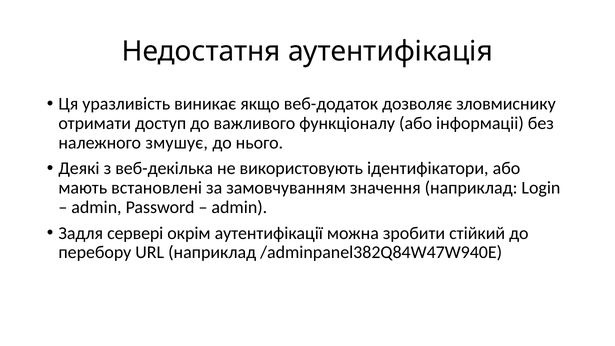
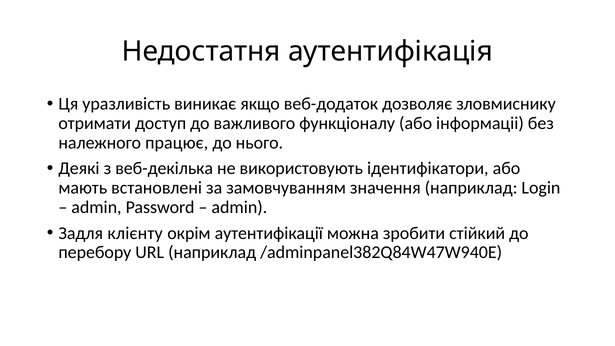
змушує: змушує -> працює
сервері: сервері -> клієнту
